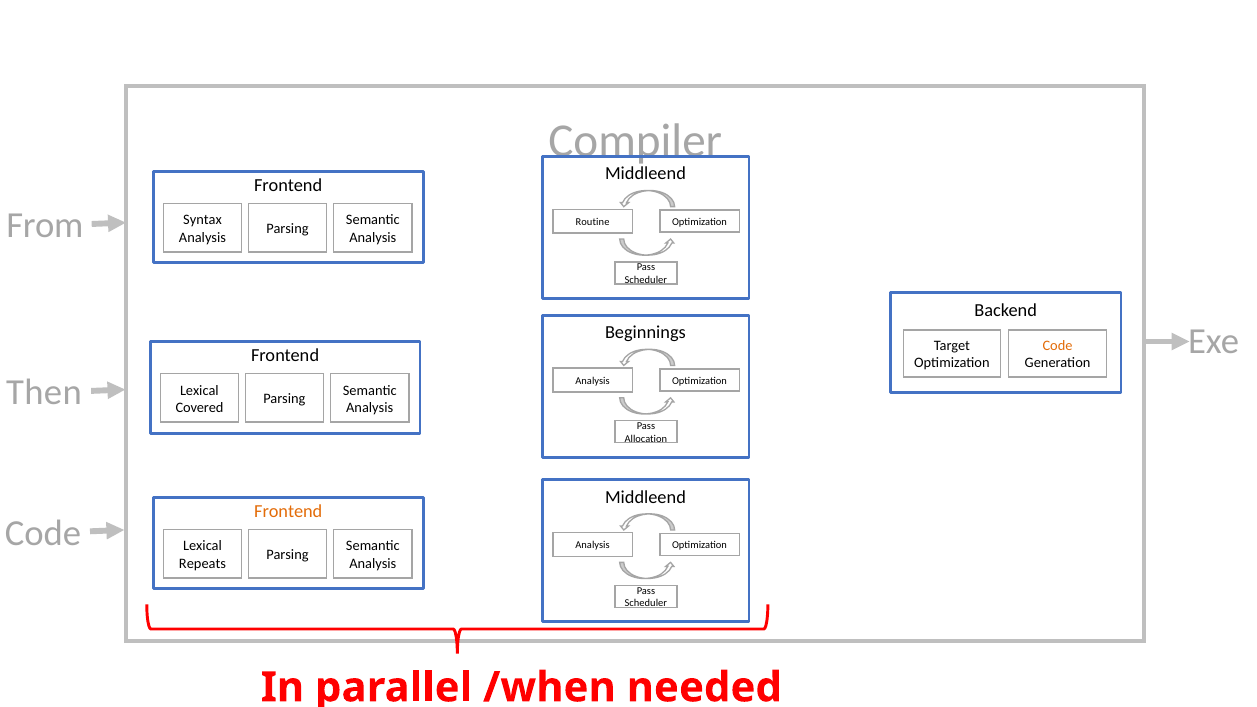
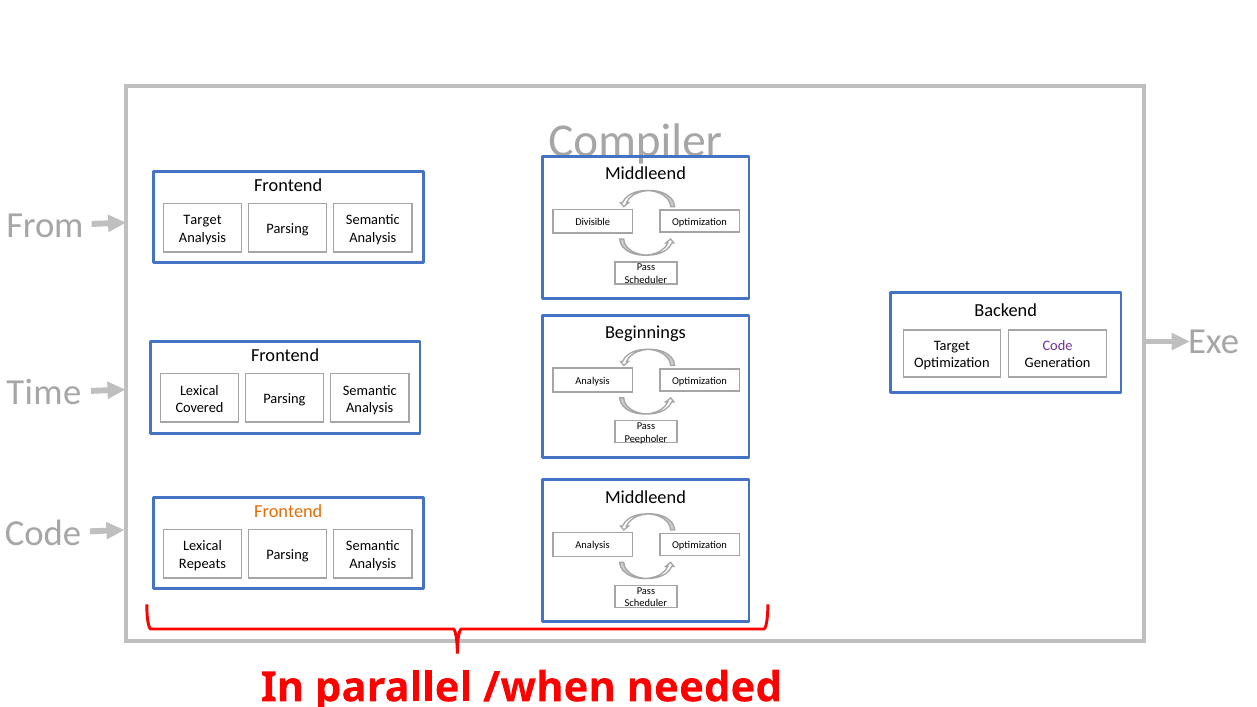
Syntax at (203, 220): Syntax -> Target
Routine: Routine -> Divisible
Code at (1058, 346) colour: orange -> purple
Then: Then -> Time
Allocation: Allocation -> Peepholer
